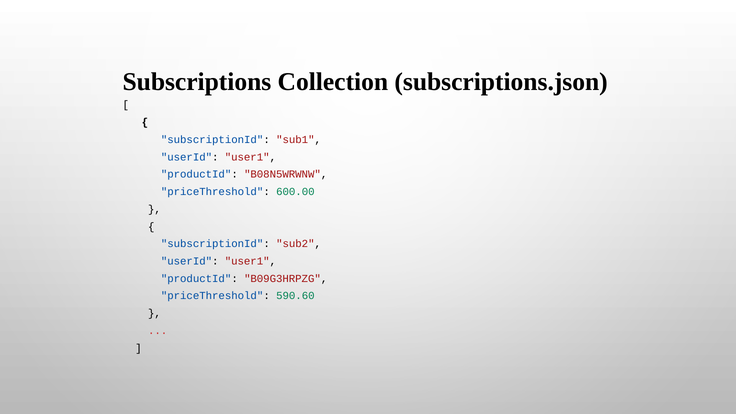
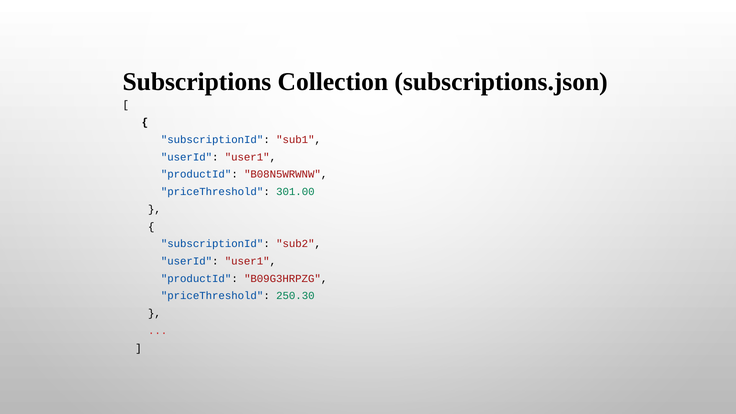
600.00: 600.00 -> 301.00
590.60: 590.60 -> 250.30
